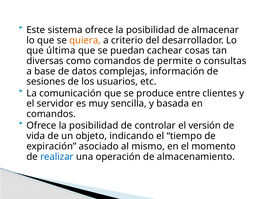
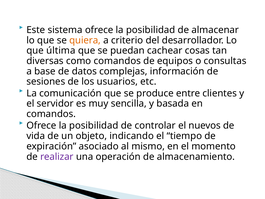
permite: permite -> equipos
versión: versión -> nuevos
realizar colour: blue -> purple
